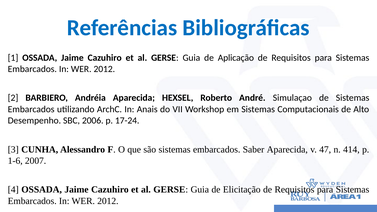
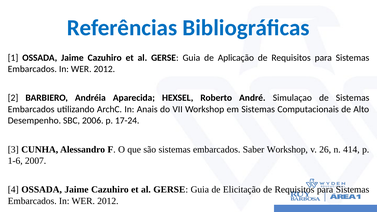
Saber Aparecida: Aparecida -> Workshop
47: 47 -> 26
